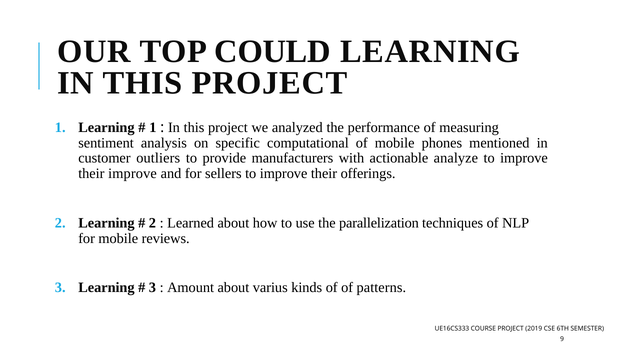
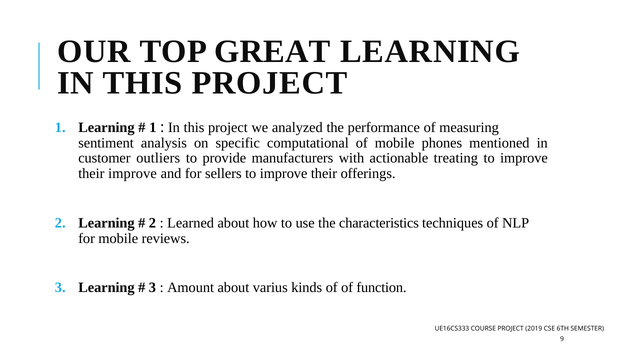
COULD: COULD -> GREAT
analyze: analyze -> treating
parallelization: parallelization -> characteristics
patterns: patterns -> function
